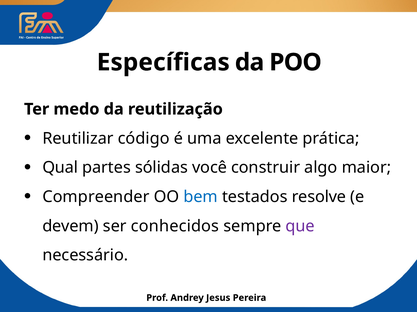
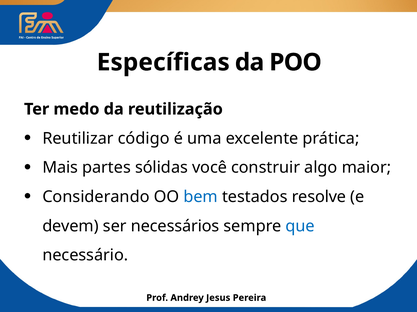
Qual: Qual -> Mais
Compreender: Compreender -> Considerando
conhecidos: conhecidos -> necessários
que colour: purple -> blue
